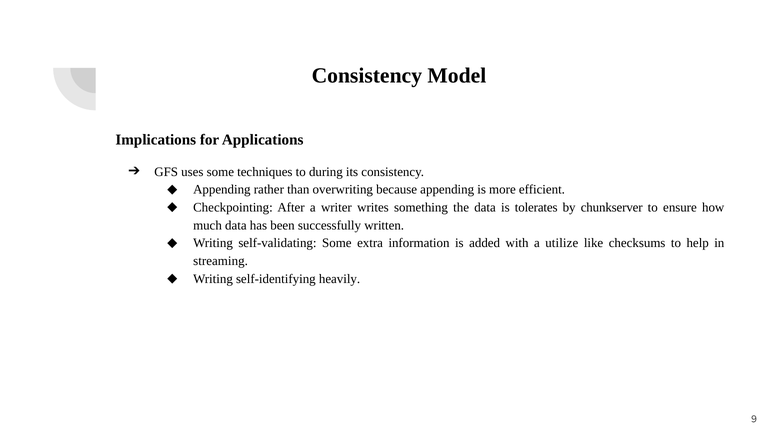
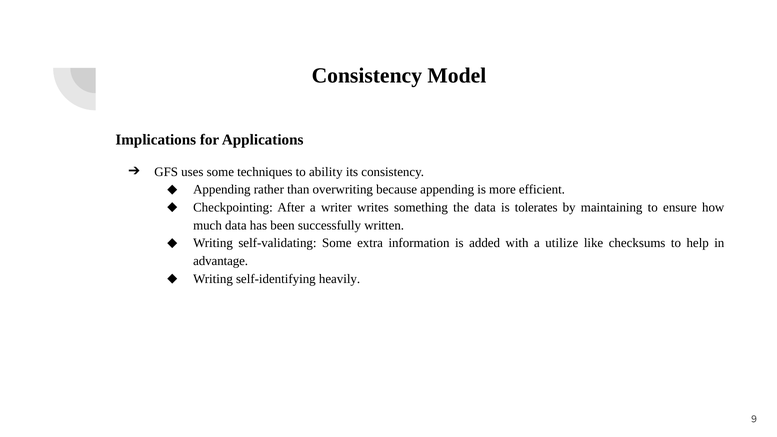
during: during -> ability
chunkserver: chunkserver -> maintaining
streaming: streaming -> advantage
